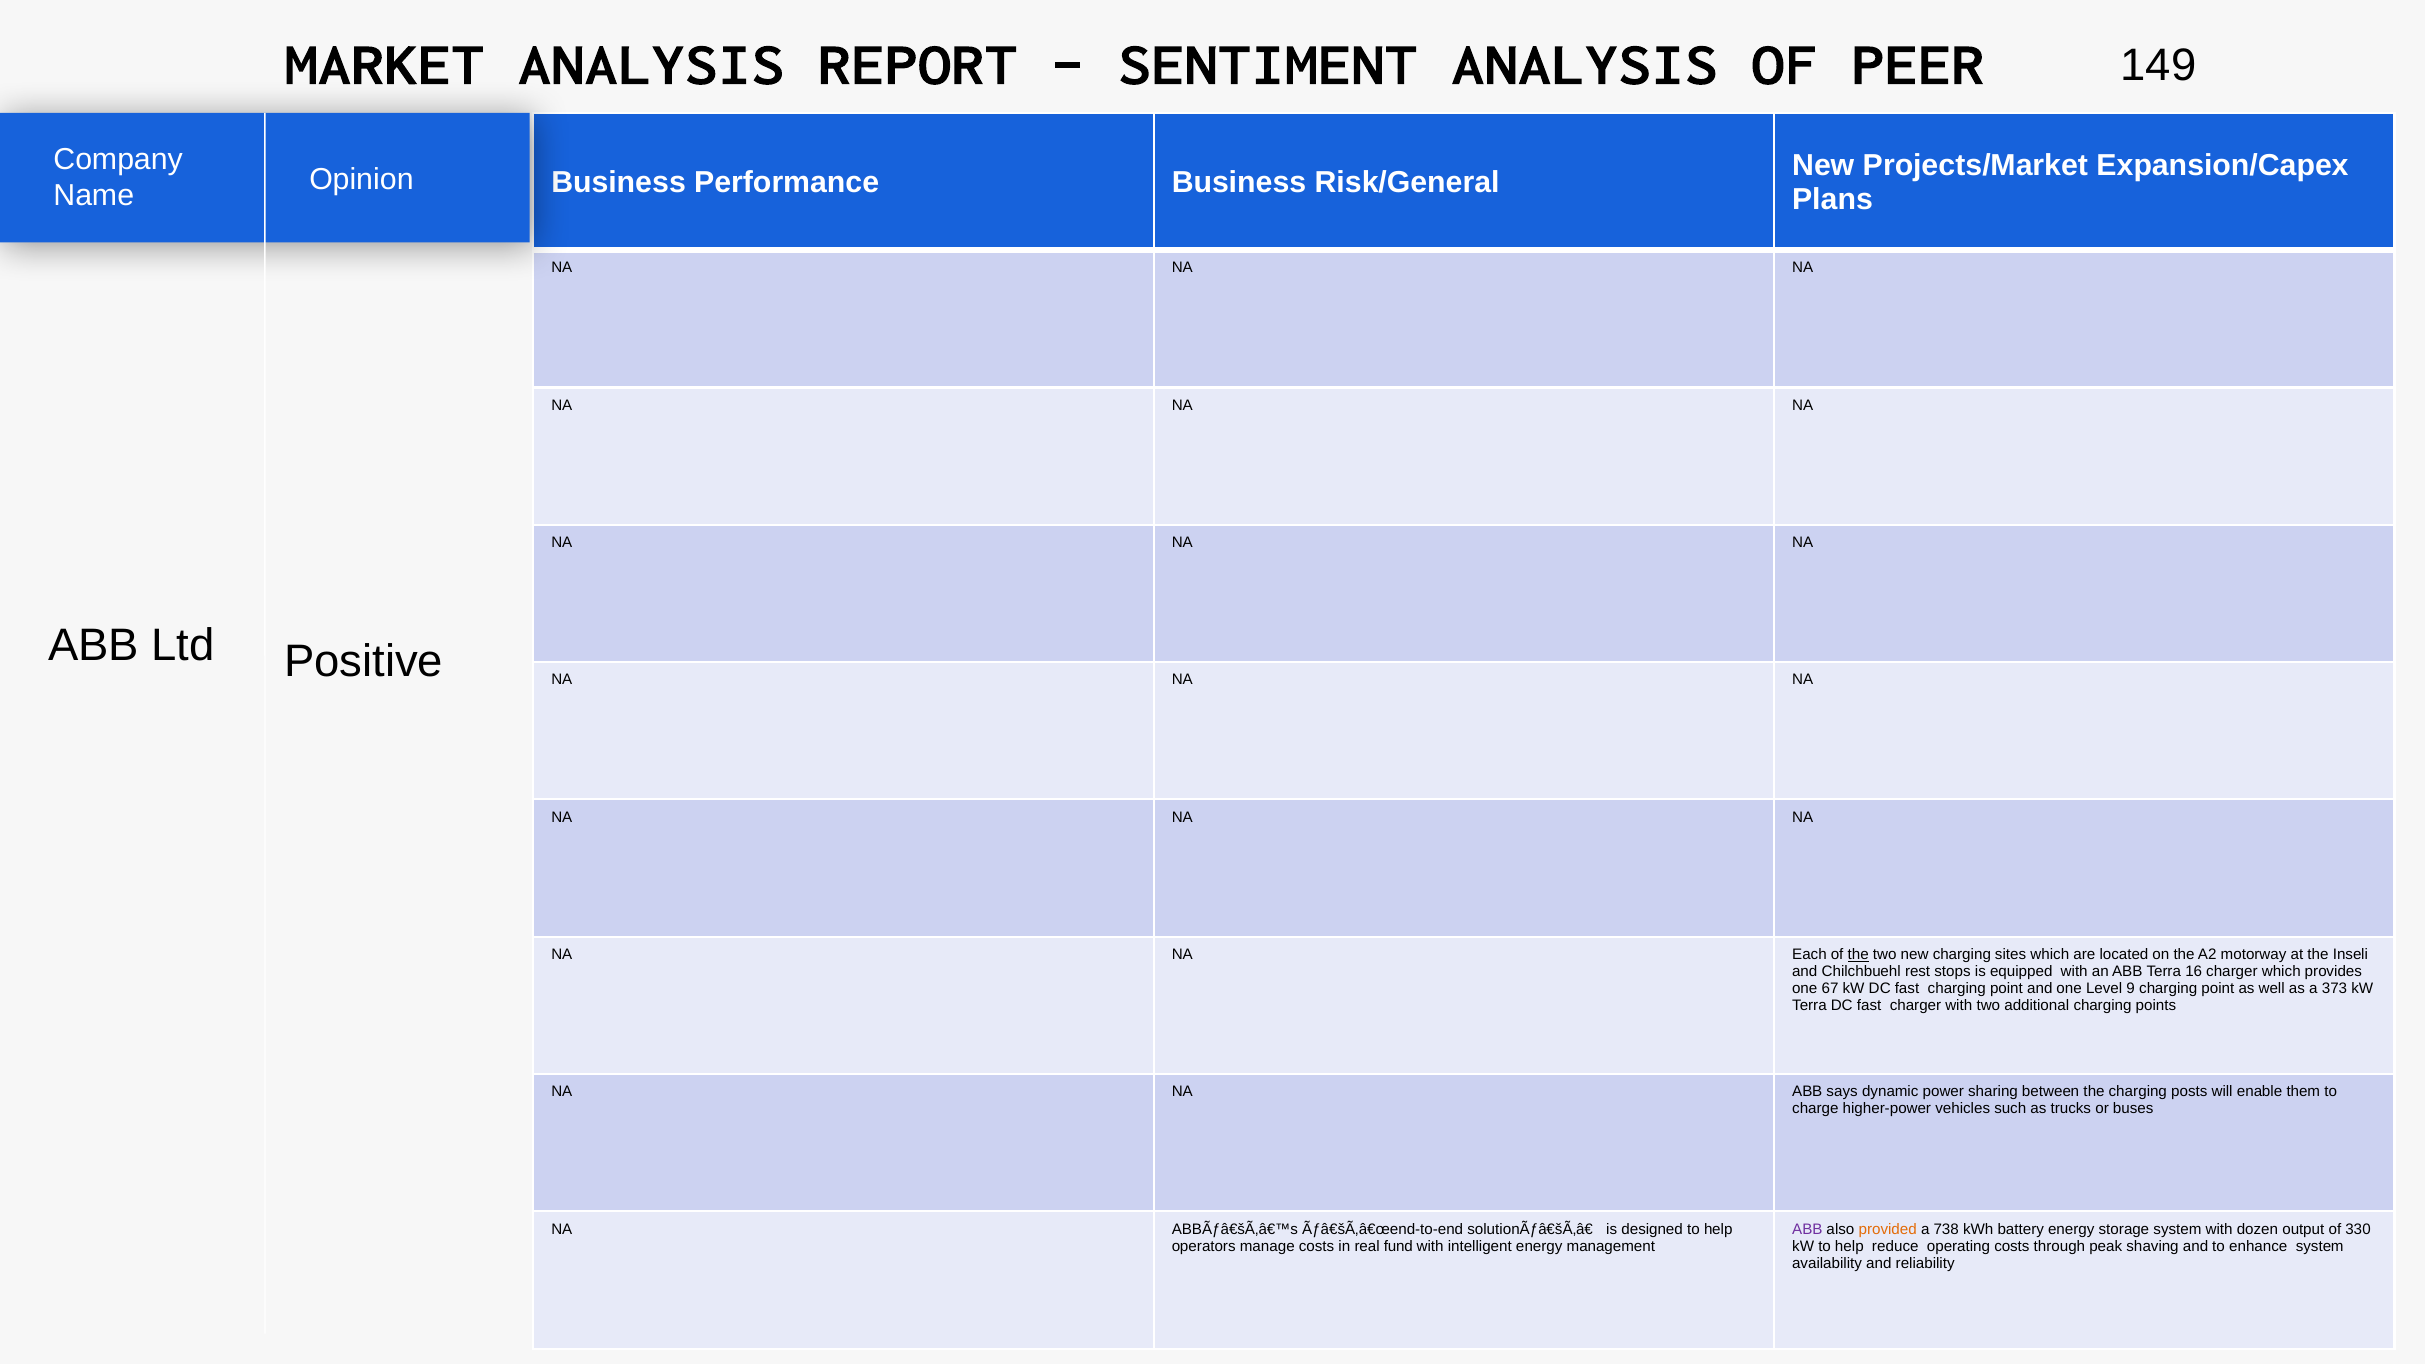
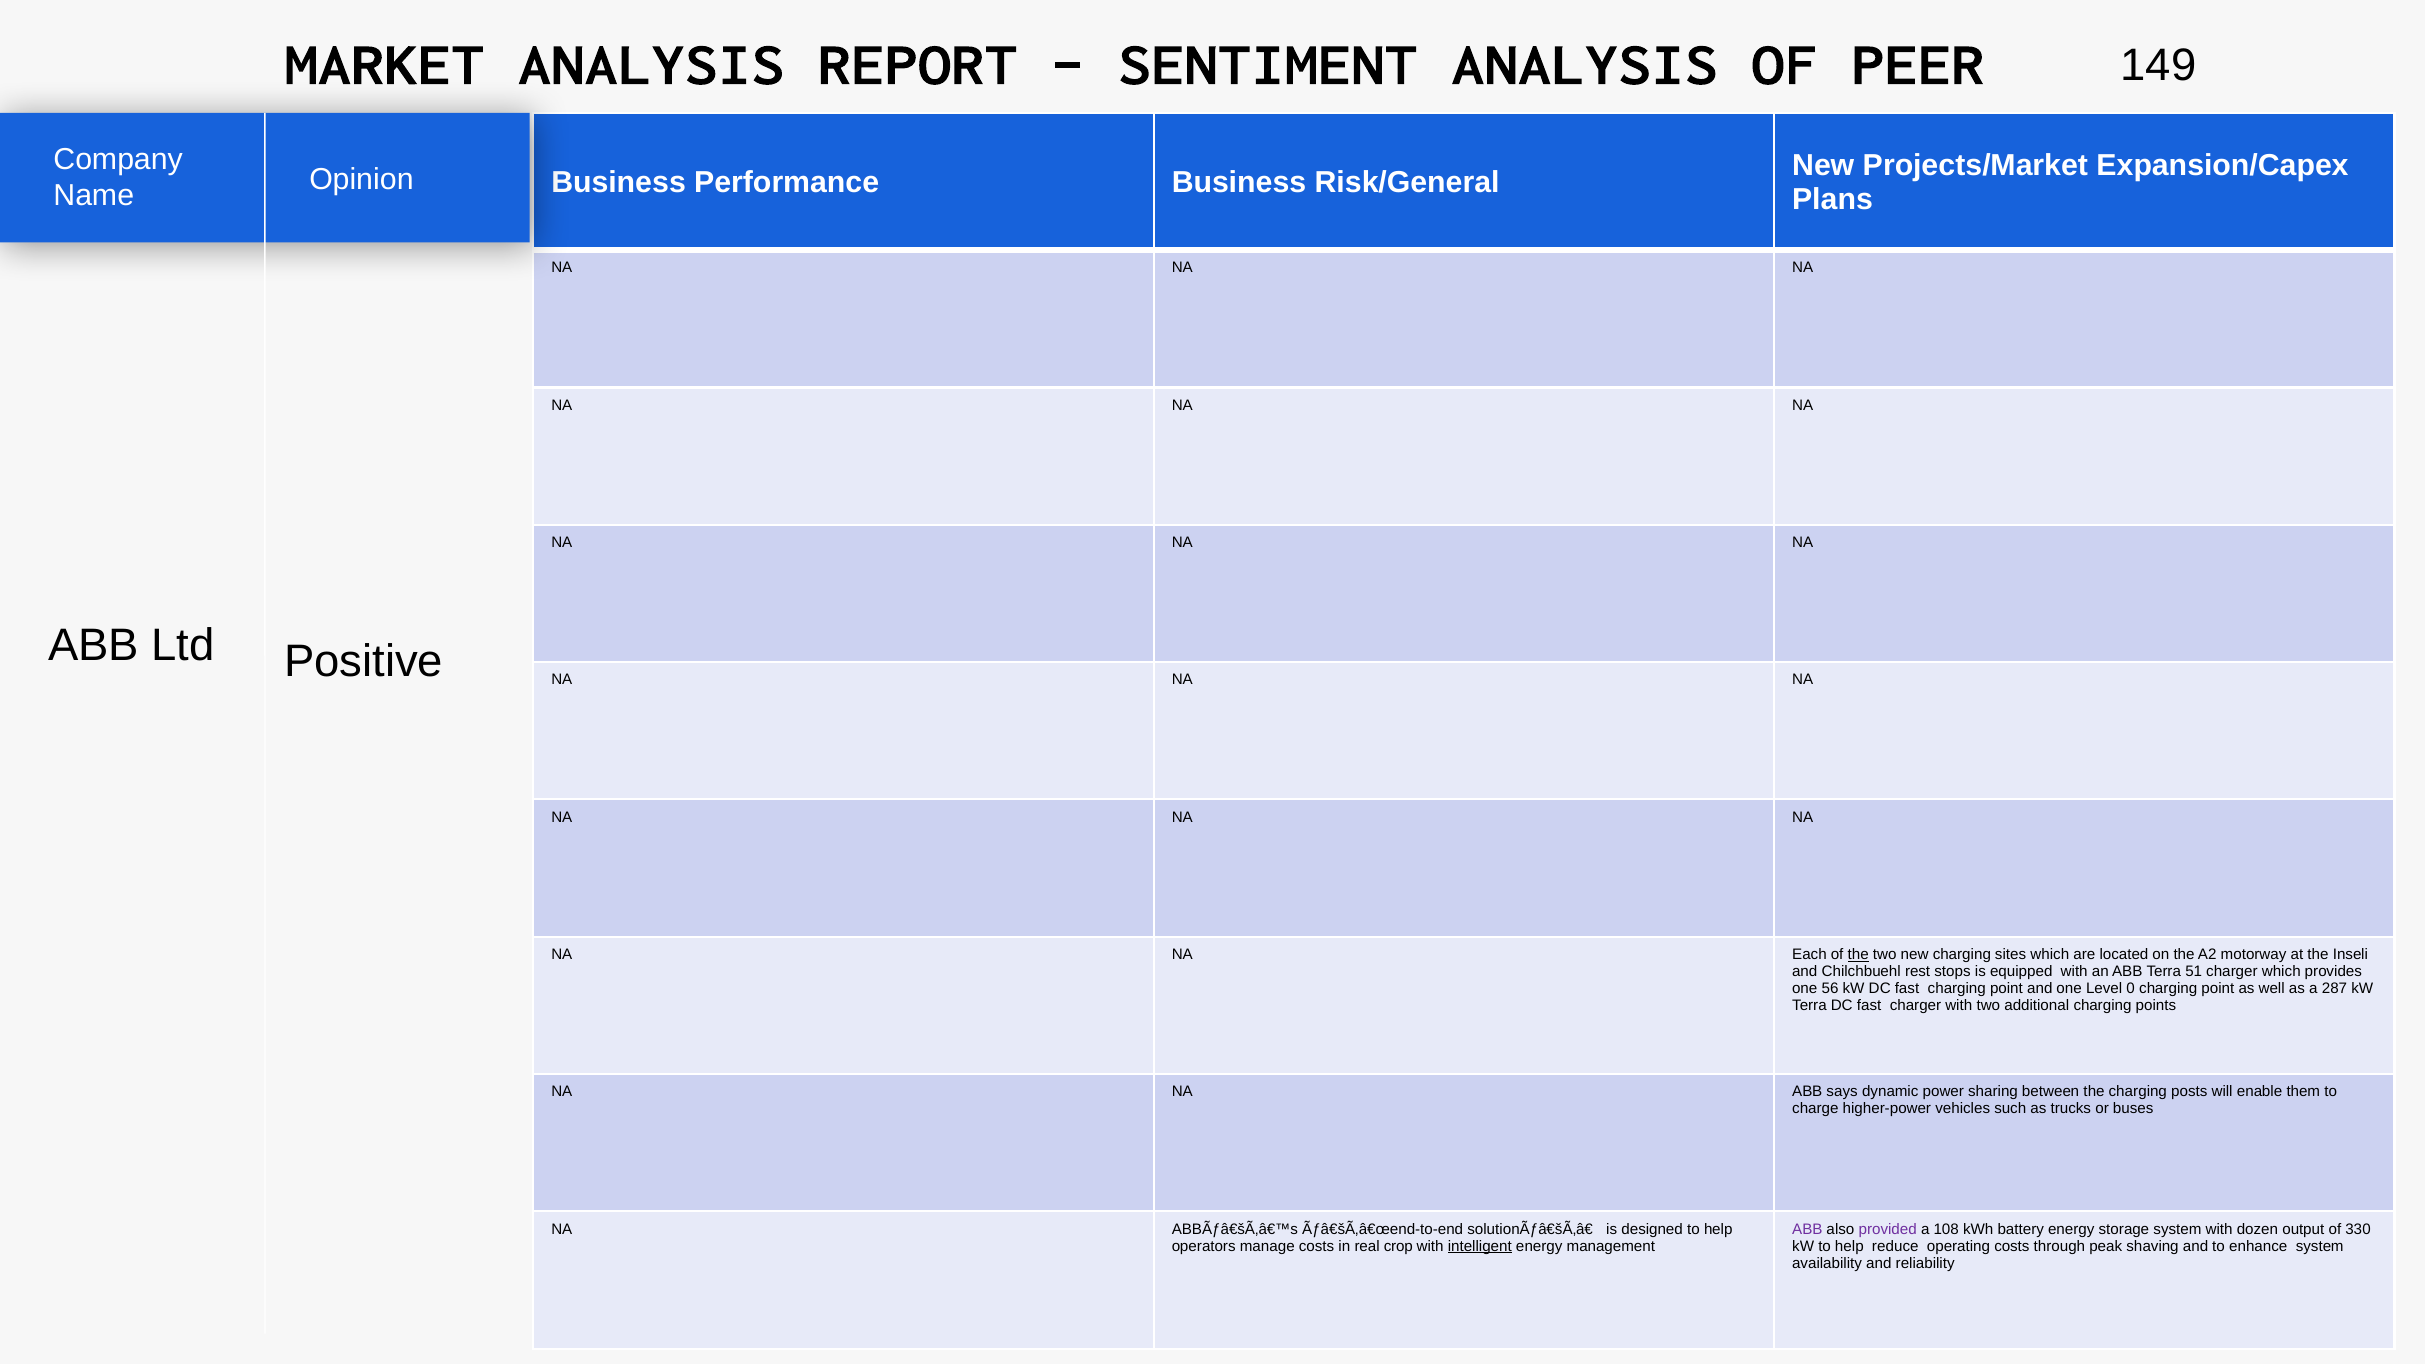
16: 16 -> 51
67: 67 -> 56
9: 9 -> 0
373: 373 -> 287
provided colour: orange -> purple
738: 738 -> 108
fund: fund -> crop
intelligent underline: none -> present
